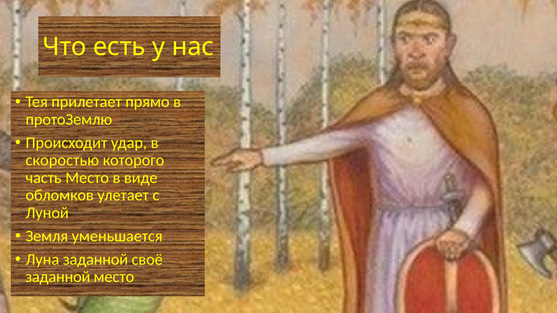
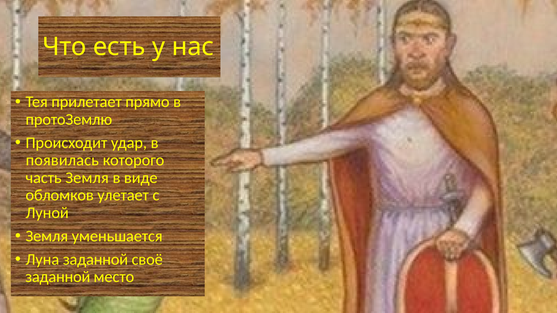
скоростью: скоростью -> появилась
часть Место: Место -> Земля
